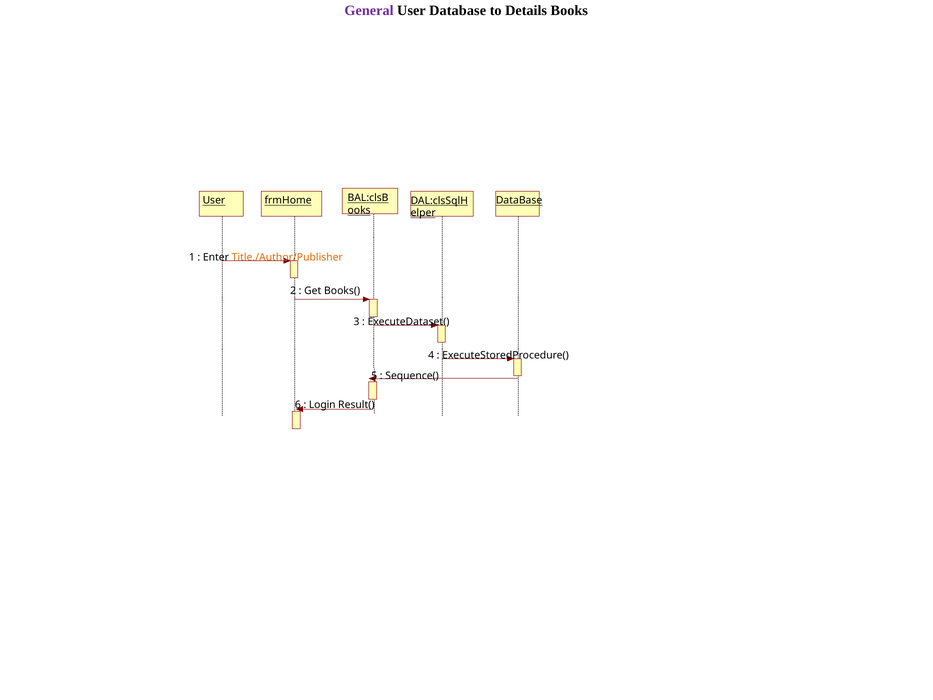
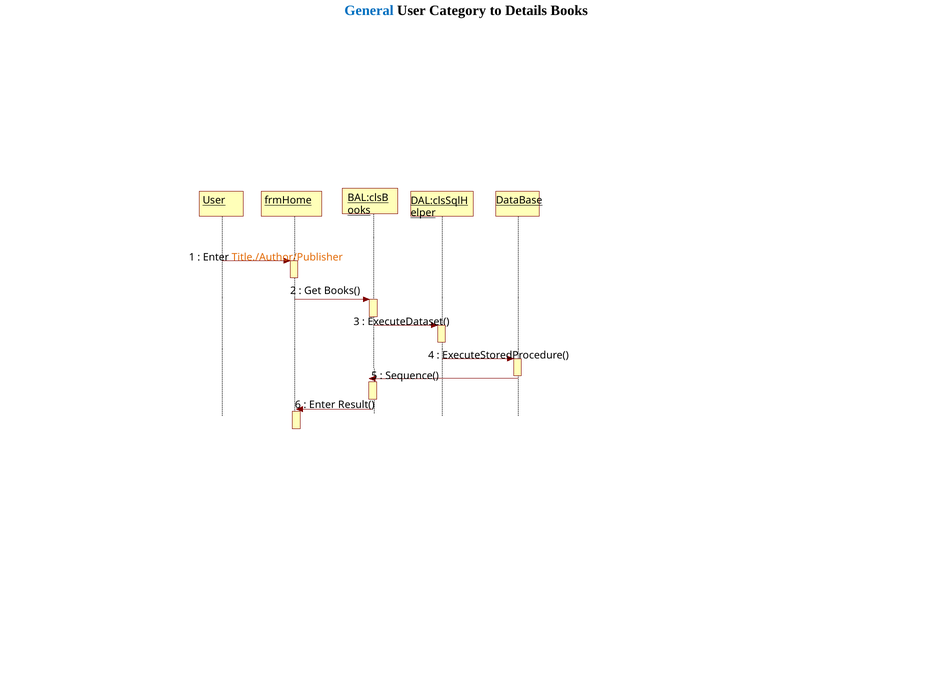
General colour: purple -> blue
User Database: Database -> Category
Login at (322, 405): Login -> Enter
